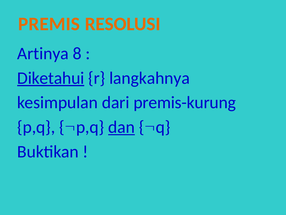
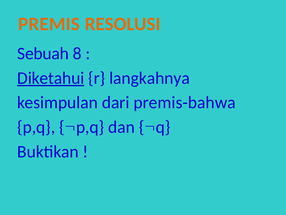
Artinya: Artinya -> Sebuah
premis-kurung: premis-kurung -> premis-bahwa
dan underline: present -> none
